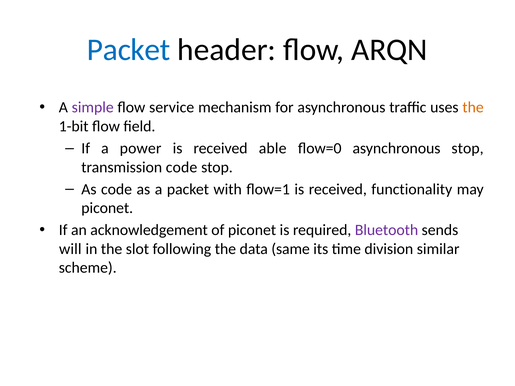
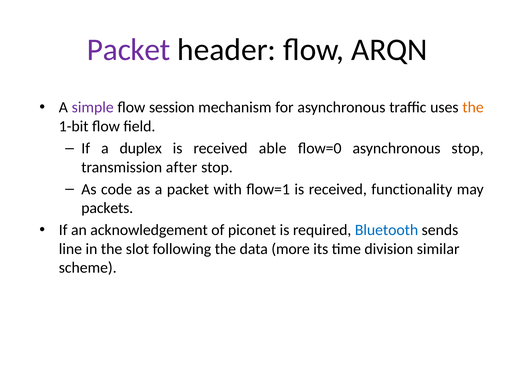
Packet at (129, 50) colour: blue -> purple
service: service -> session
power: power -> duplex
transmission code: code -> after
piconet at (107, 208): piconet -> packets
Bluetooth colour: purple -> blue
will: will -> line
same: same -> more
